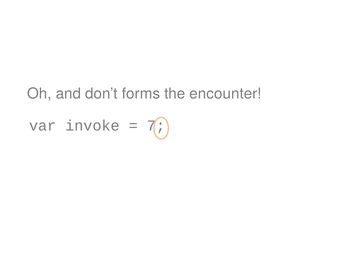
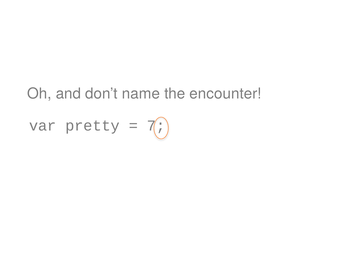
forms: forms -> name
invoke: invoke -> pretty
